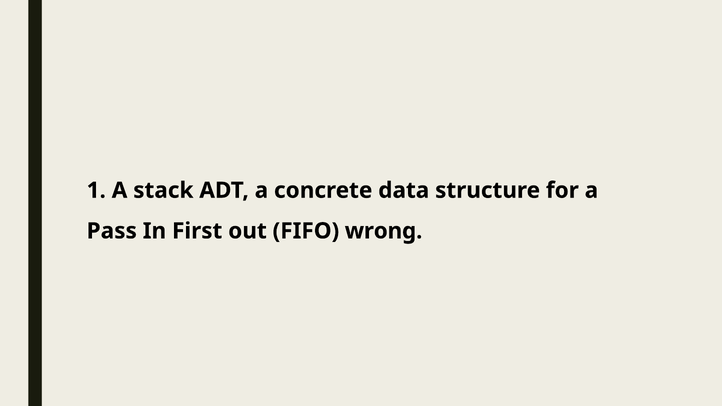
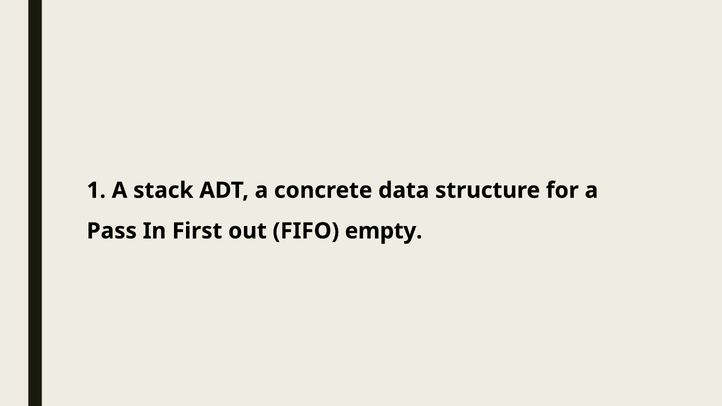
wrong: wrong -> empty
